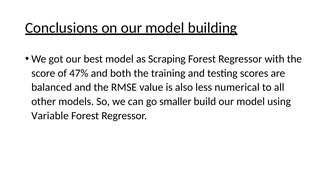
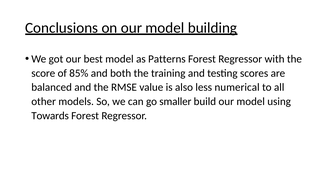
Scraping: Scraping -> Patterns
47%: 47% -> 85%
Variable: Variable -> Towards
